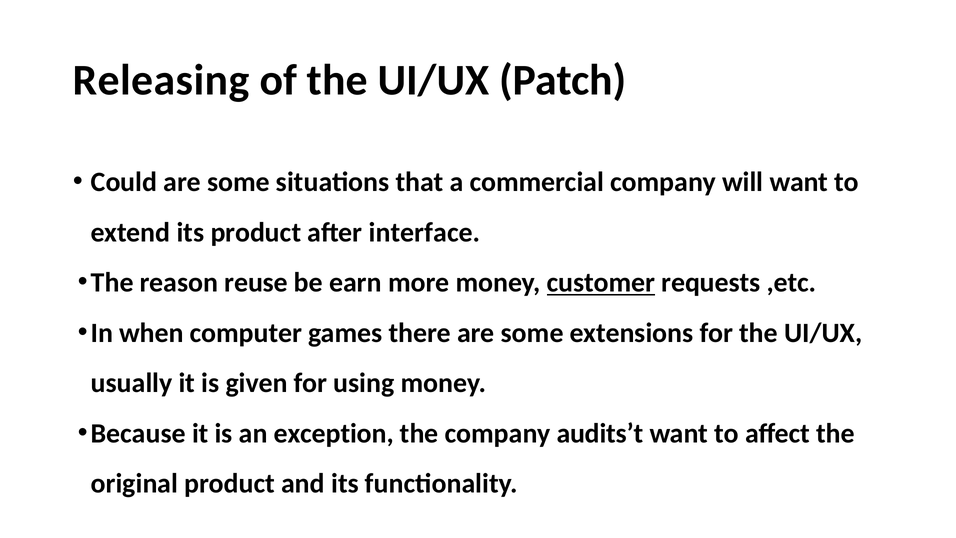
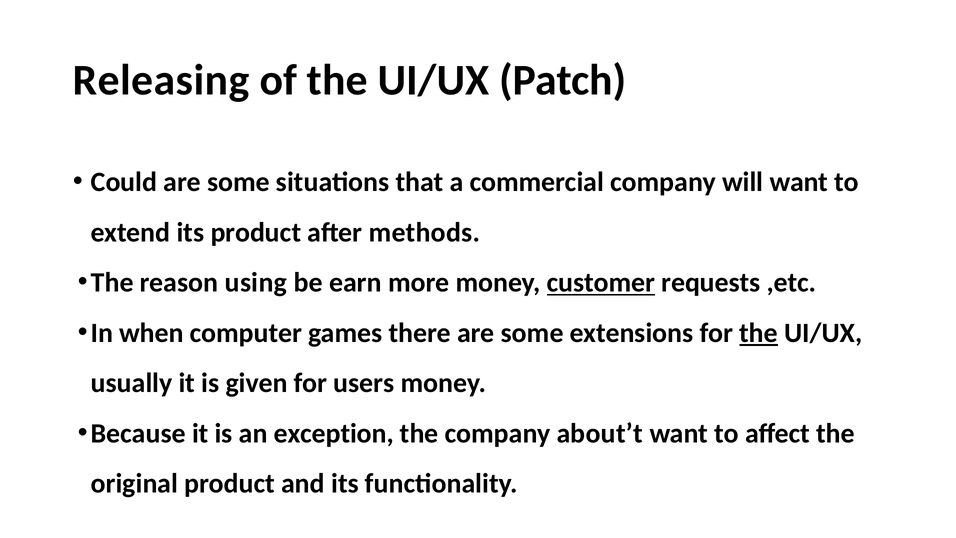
interface: interface -> methods
reuse: reuse -> using
the at (759, 333) underline: none -> present
using: using -> users
audits’t: audits’t -> about’t
